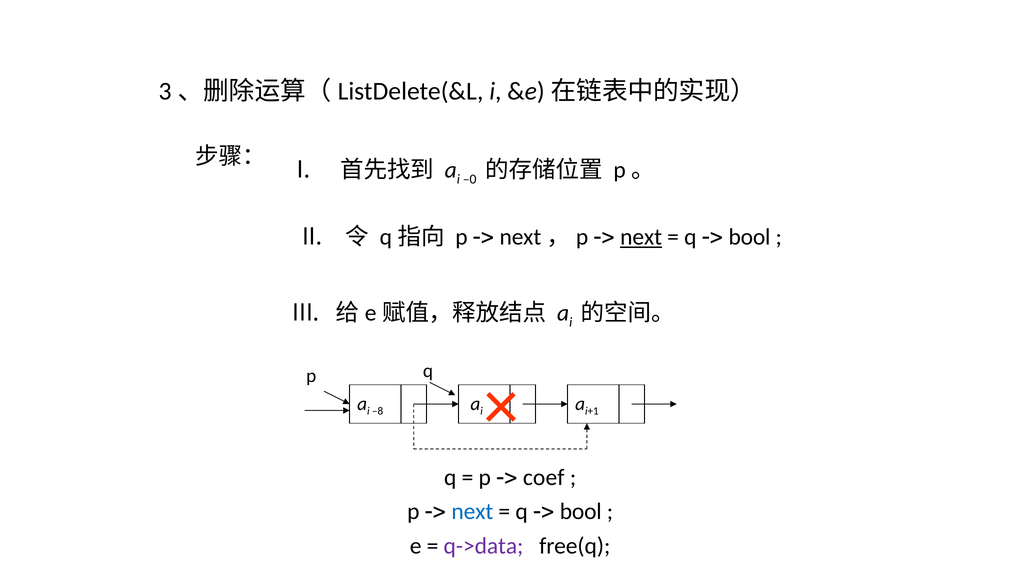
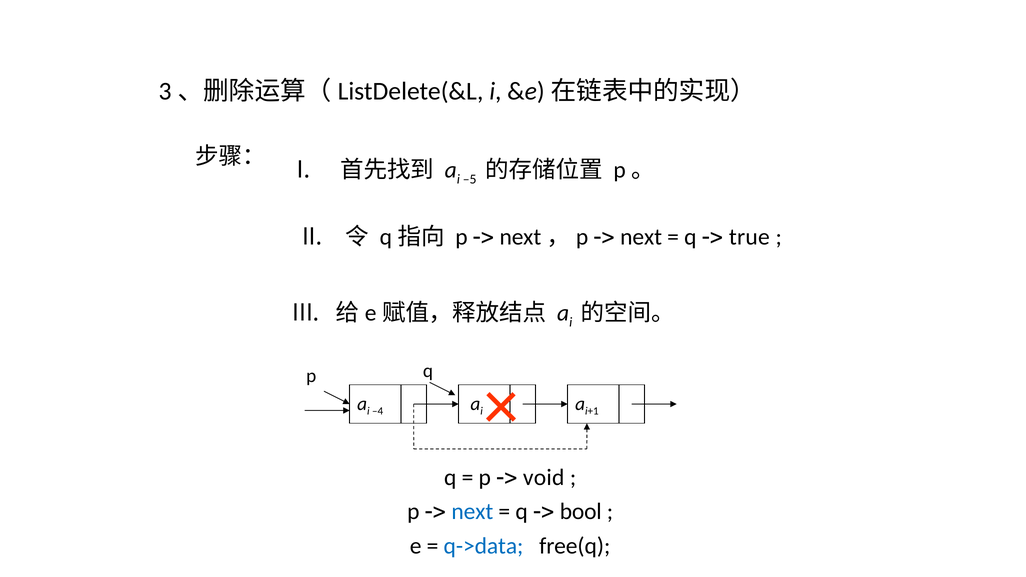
–0: –0 -> –5
next at (641, 237) underline: present -> none
bool at (750, 237): bool -> true
–8: –8 -> –4
coef: coef -> void
q->data colour: purple -> blue
